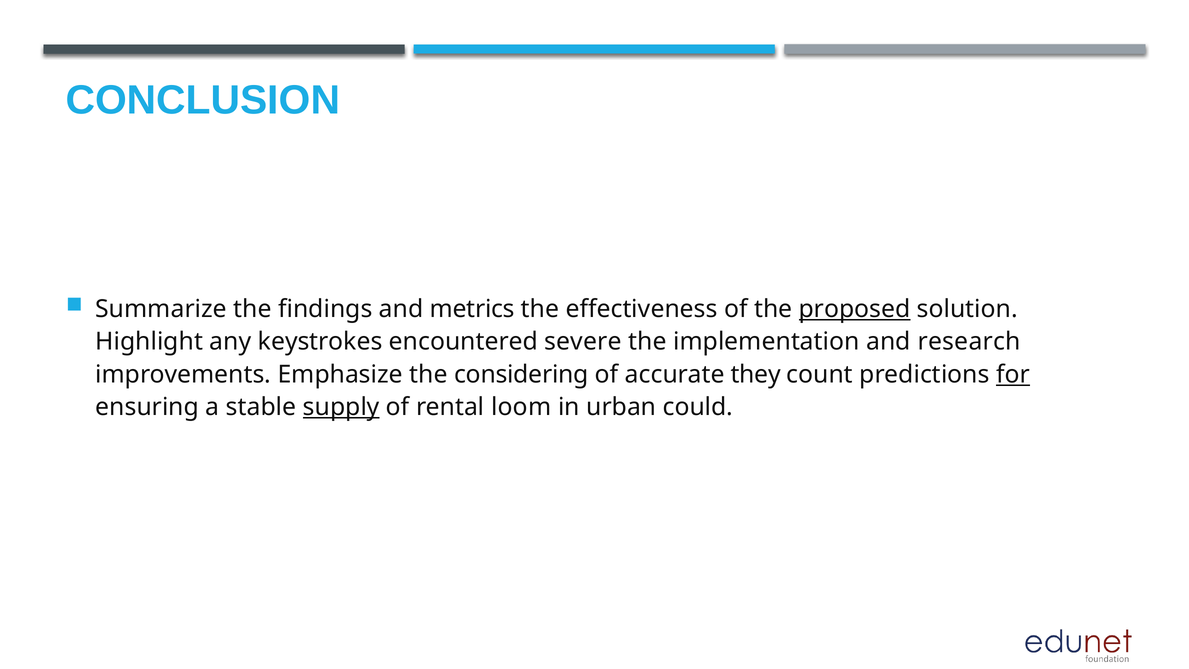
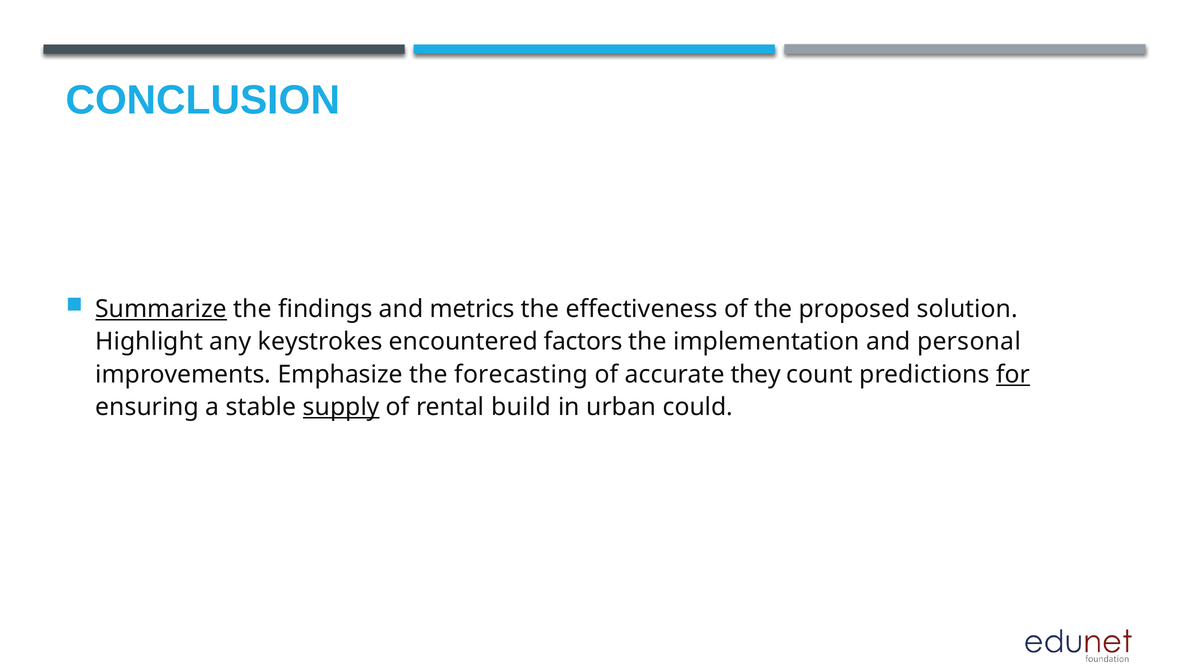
Summarize underline: none -> present
proposed underline: present -> none
severe: severe -> factors
research: research -> personal
considering: considering -> forecasting
loom: loom -> build
